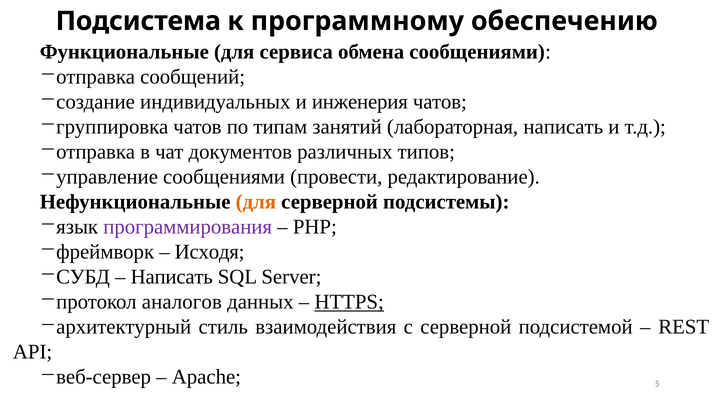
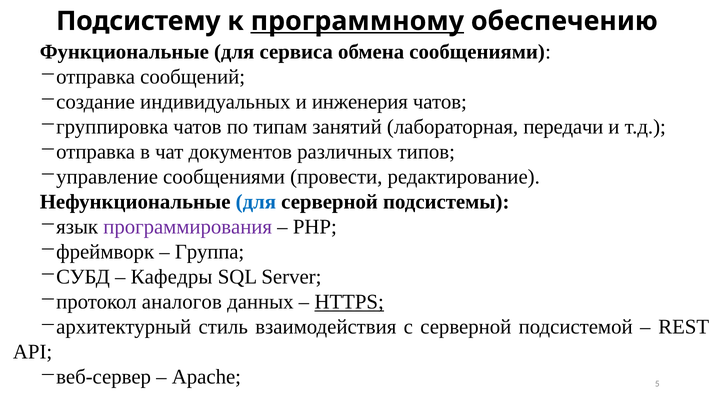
Подсистема: Подсистема -> Подсистему
программному underline: none -> present
лабораторная написать: написать -> передачи
для at (256, 202) colour: orange -> blue
Исходя: Исходя -> Группа
Написать at (172, 277): Написать -> Кафедры
